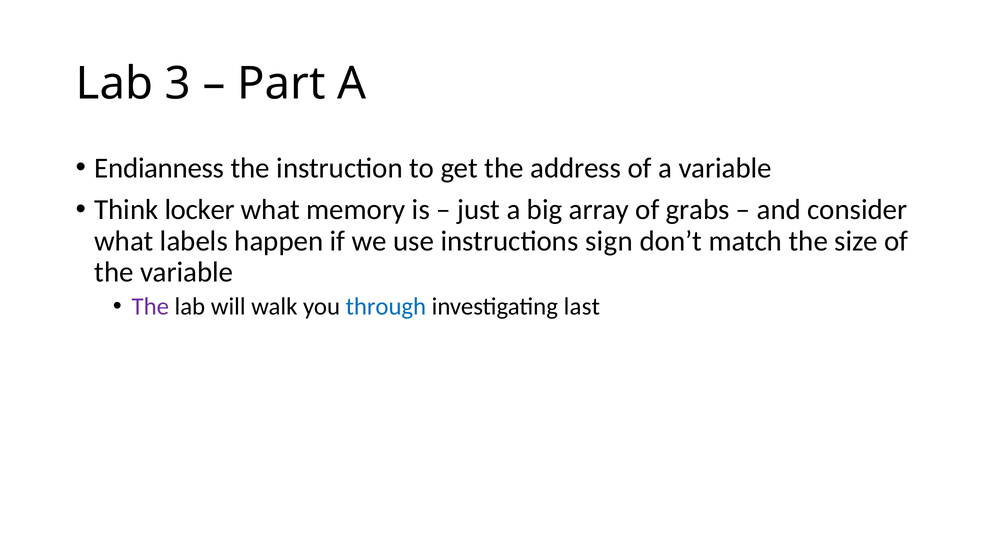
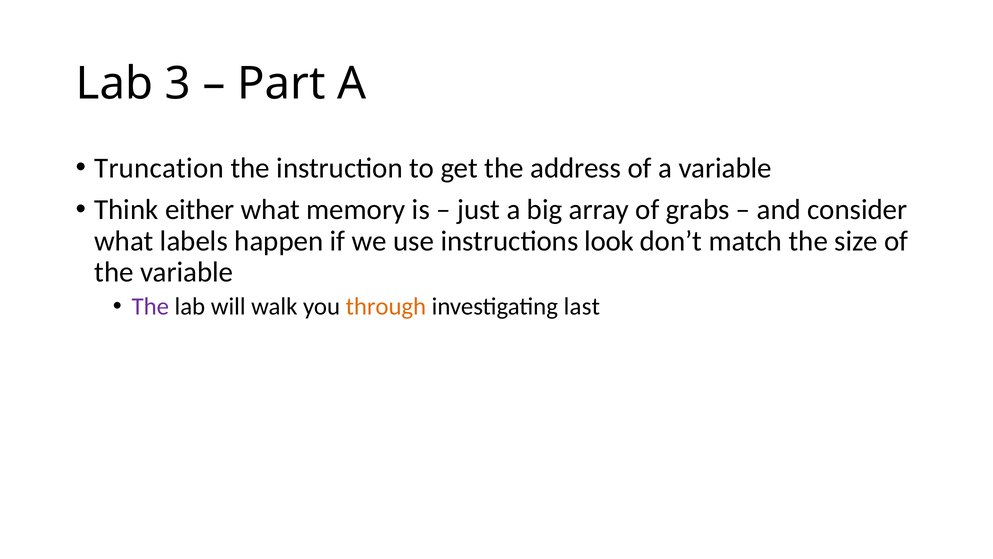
Endianness: Endianness -> Truncation
locker: locker -> either
sign: sign -> look
through colour: blue -> orange
